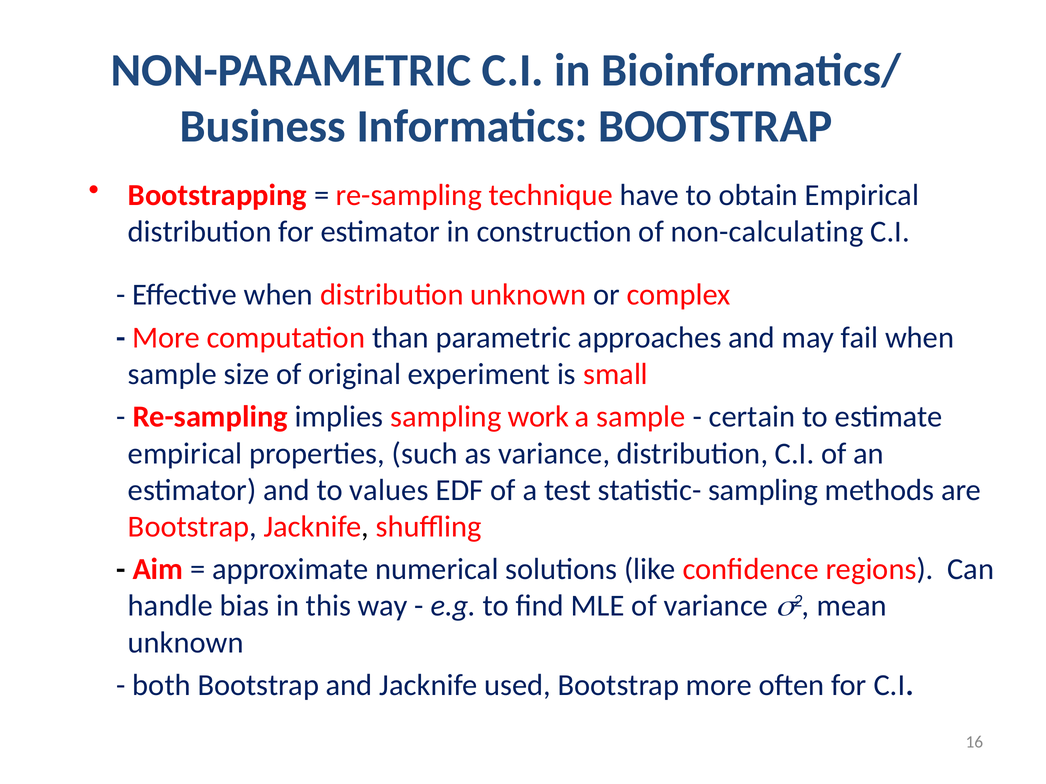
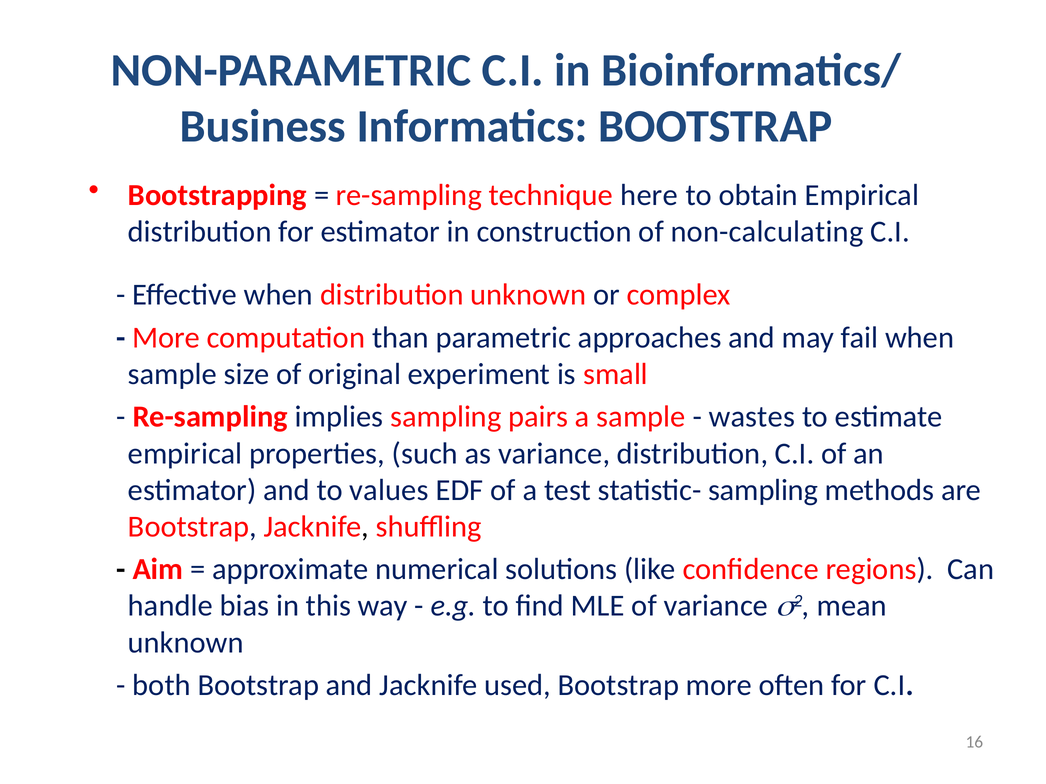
have: have -> here
work: work -> pairs
certain: certain -> wastes
